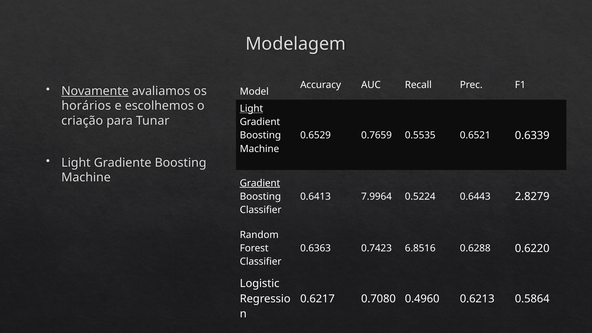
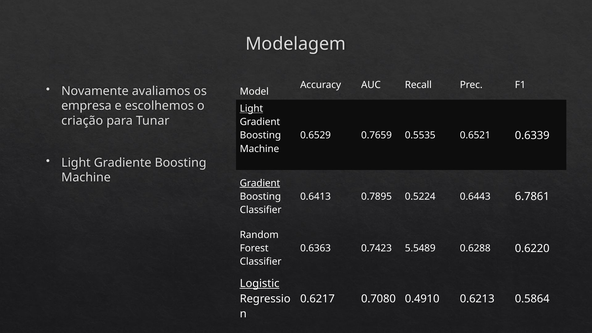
Novamente underline: present -> none
horários: horários -> empresa
7.9964: 7.9964 -> 0.7895
2.8279: 2.8279 -> 6.7861
6.8516: 6.8516 -> 5.5489
Logistic underline: none -> present
0.4960: 0.4960 -> 0.4910
